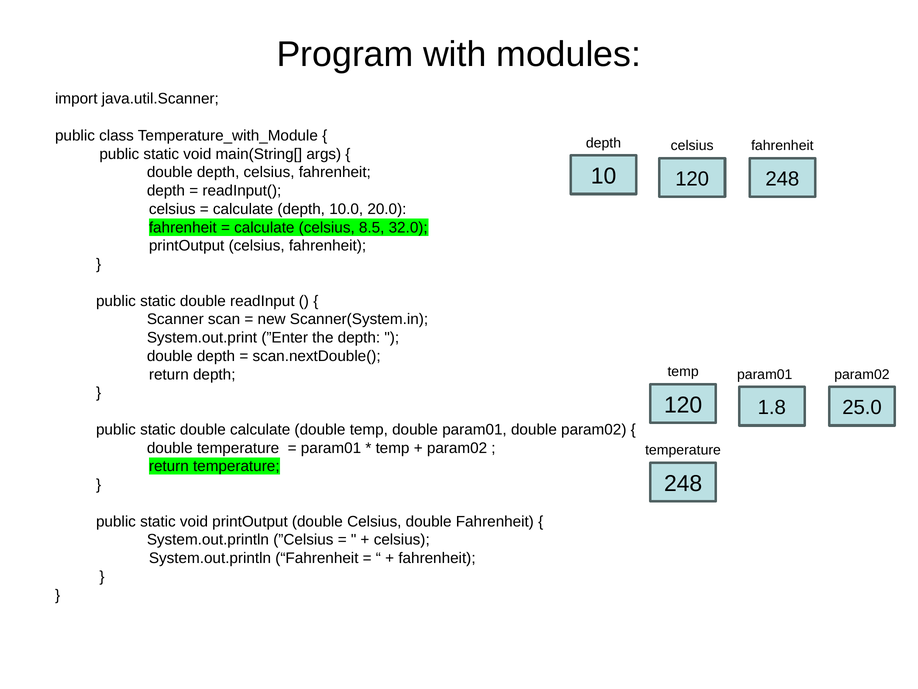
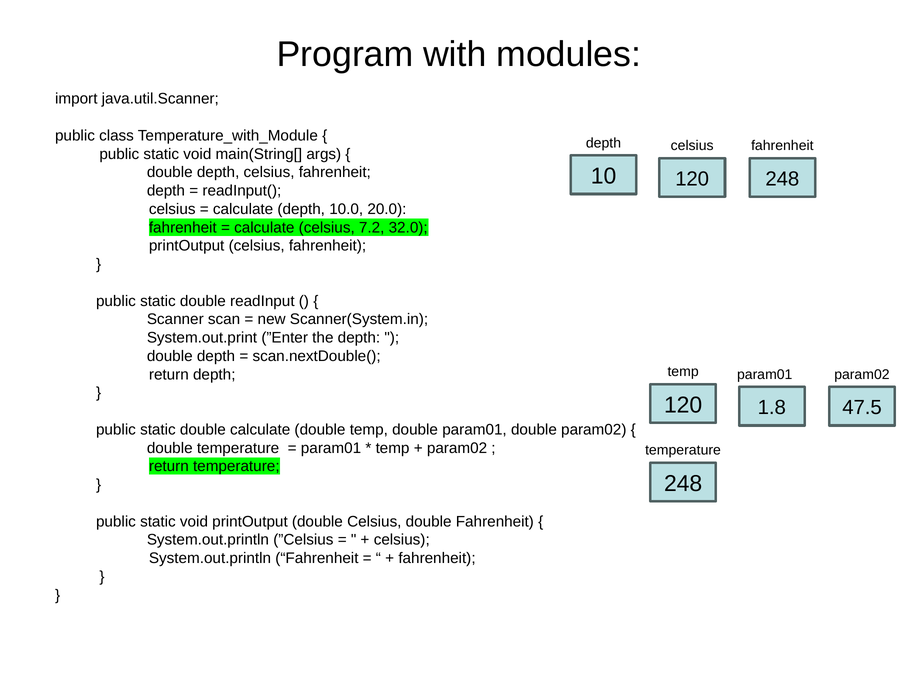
8.5: 8.5 -> 7.2
25.0: 25.0 -> 47.5
